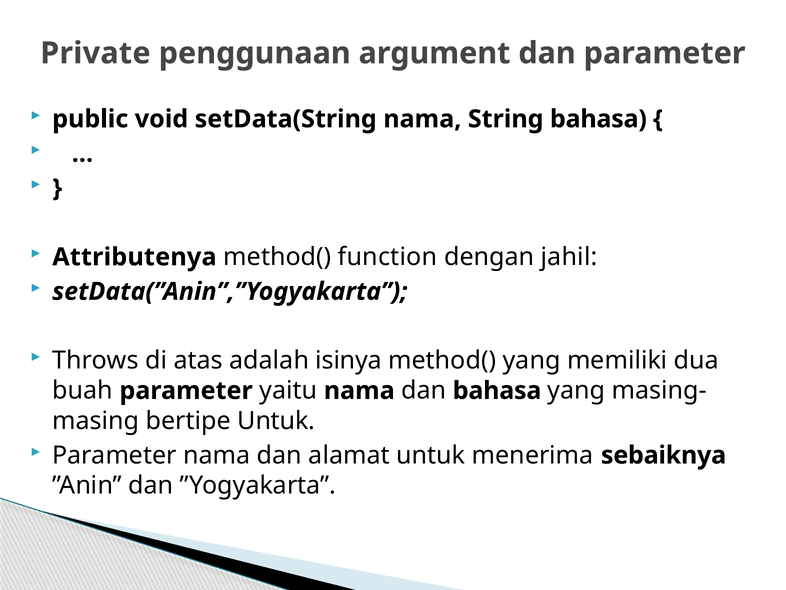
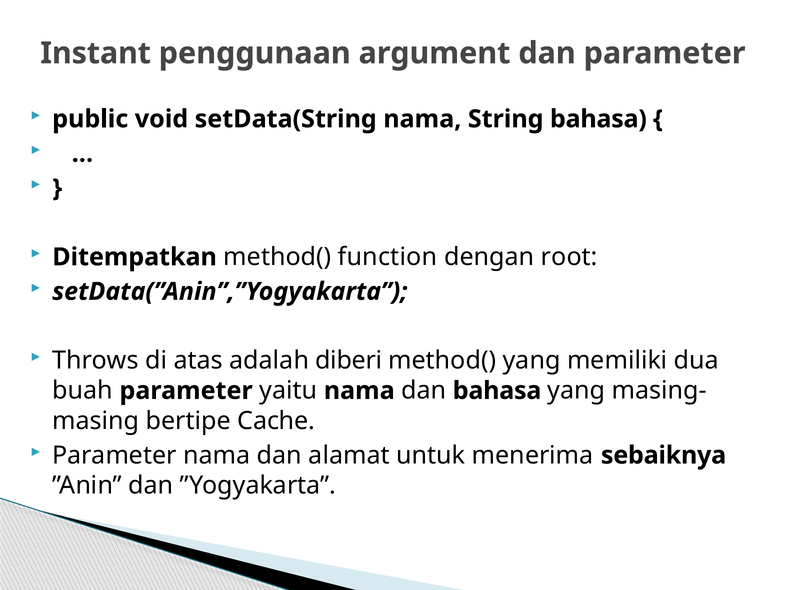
Private: Private -> Instant
Attributenya: Attributenya -> Ditempatkan
jahil: jahil -> root
isinya: isinya -> diberi
bertipe Untuk: Untuk -> Cache
